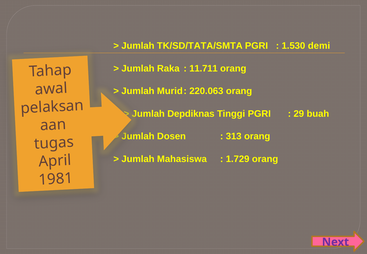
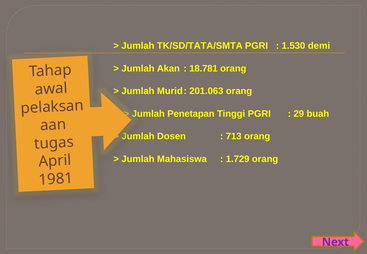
Raka: Raka -> Akan
11.711: 11.711 -> 18.781
220.063: 220.063 -> 201.063
Depdiknas: Depdiknas -> Penetapan
313: 313 -> 713
